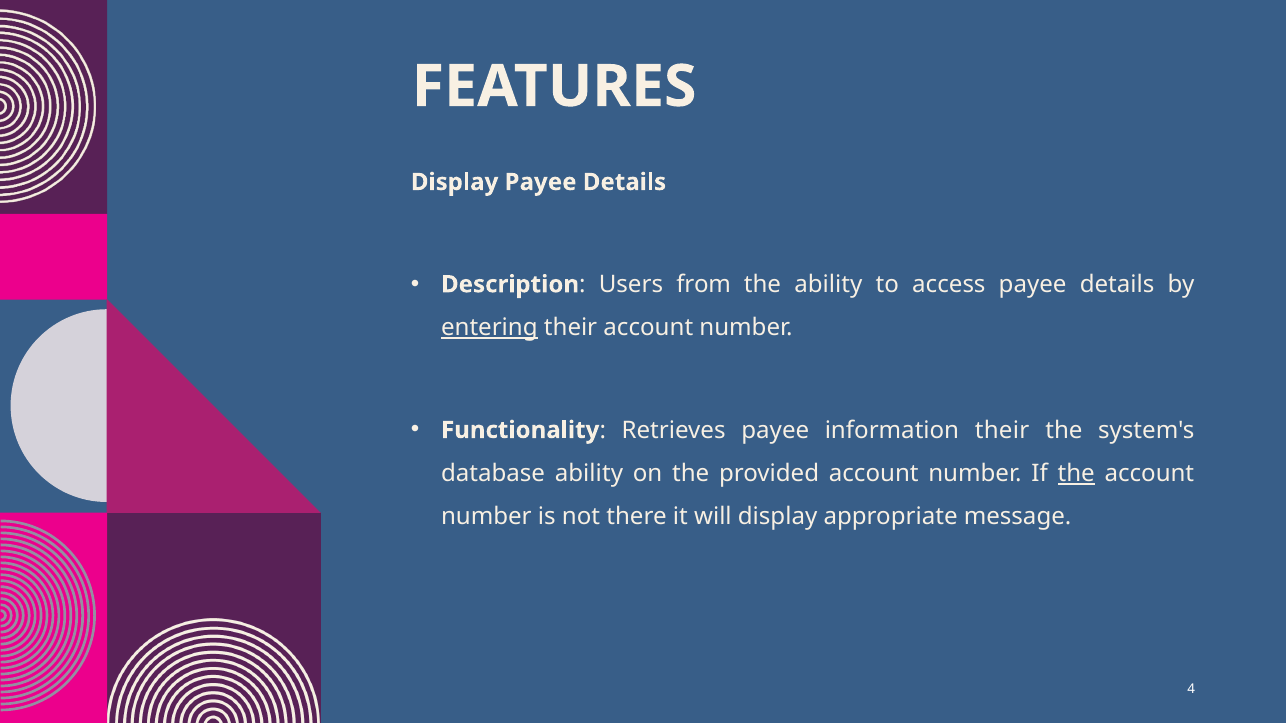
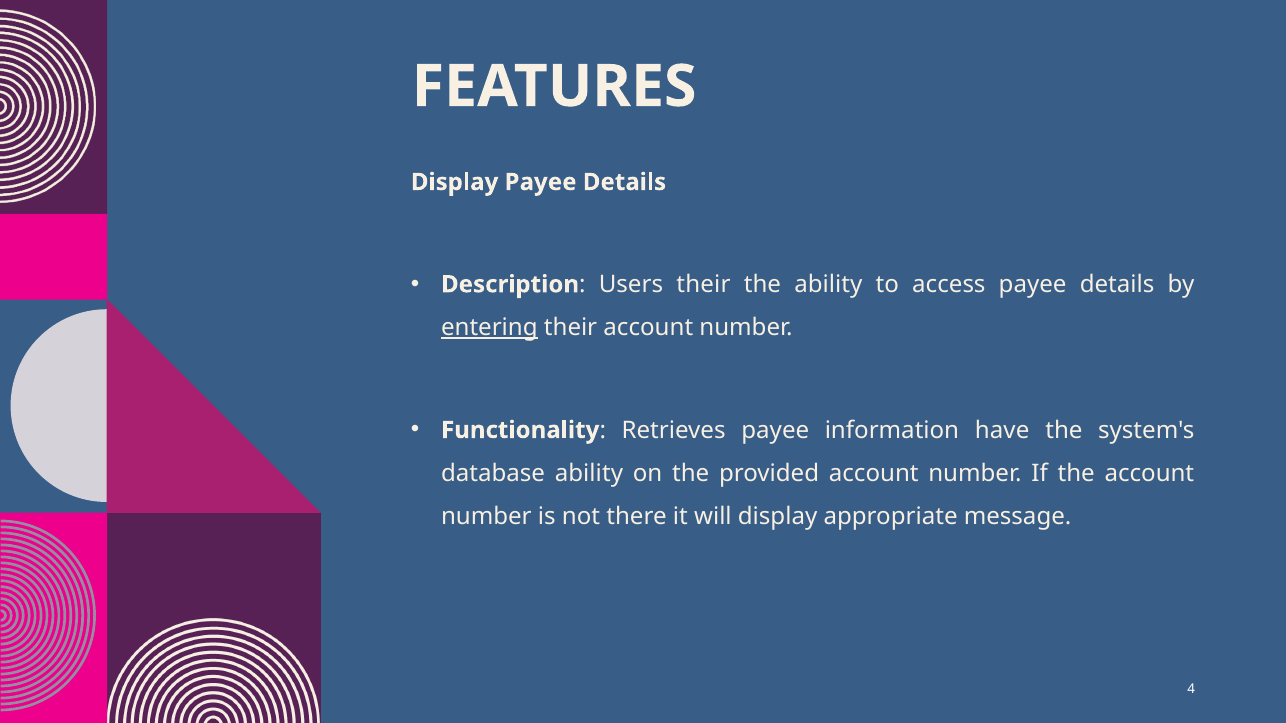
Users from: from -> their
information their: their -> have
the at (1076, 474) underline: present -> none
